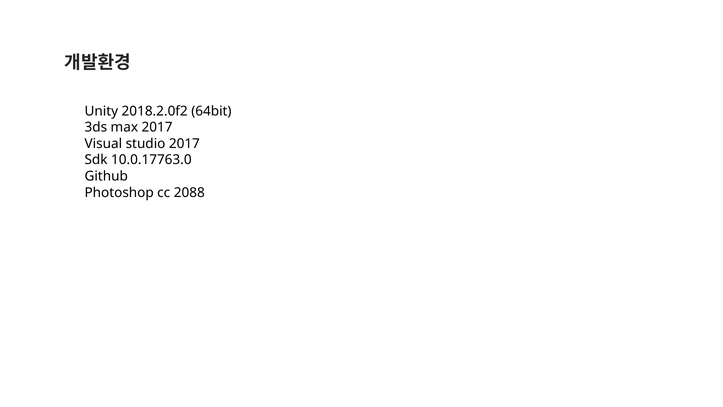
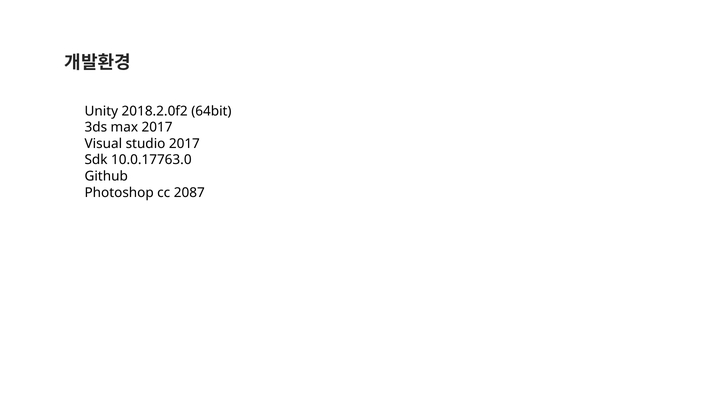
2088: 2088 -> 2087
